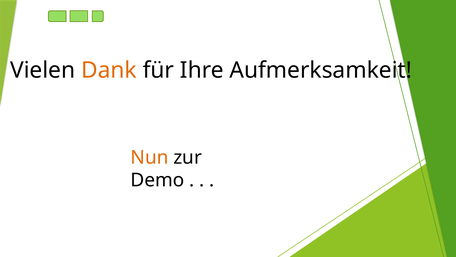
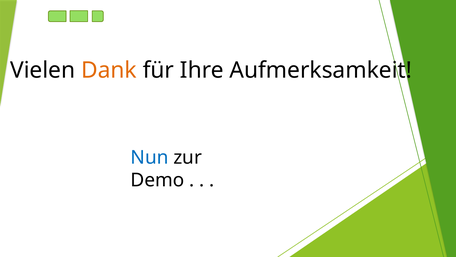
Nun colour: orange -> blue
